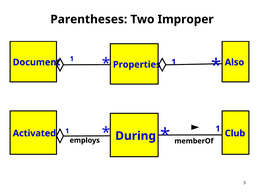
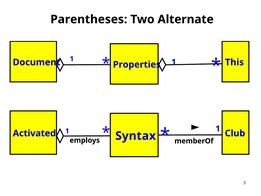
Improper: Improper -> Alternate
Also: Also -> This
During: During -> Syntax
